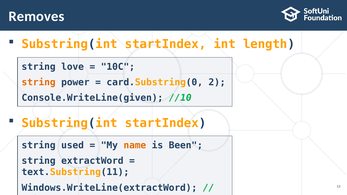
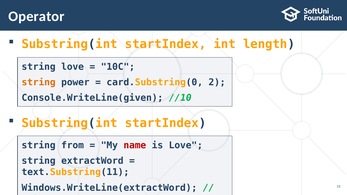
Removes: Removes -> Operator
used: used -> from
name colour: orange -> red
is Been: Been -> Love
